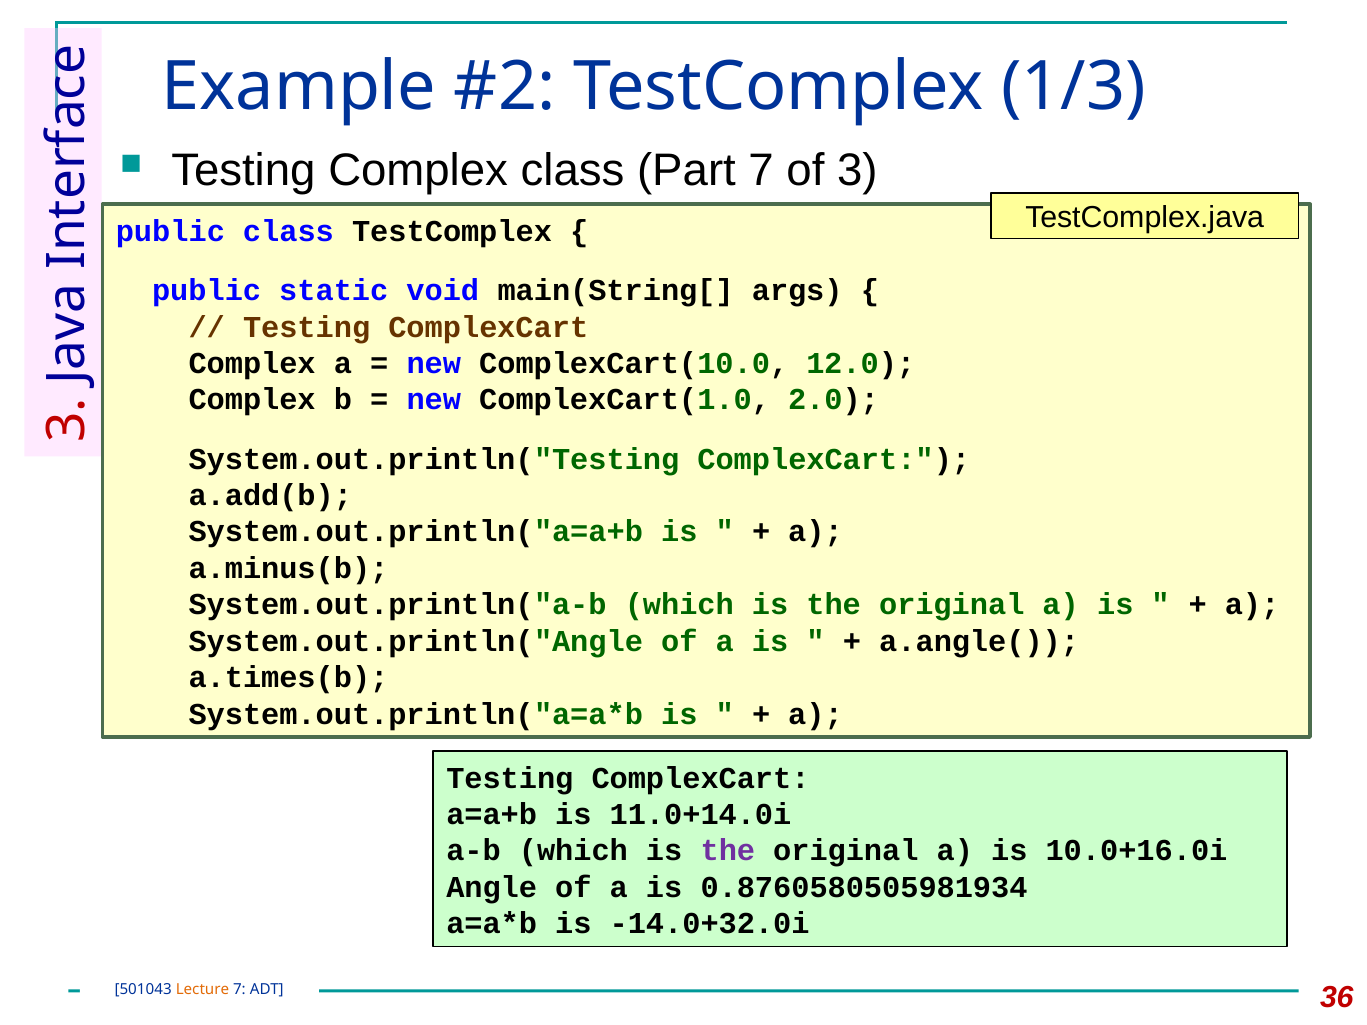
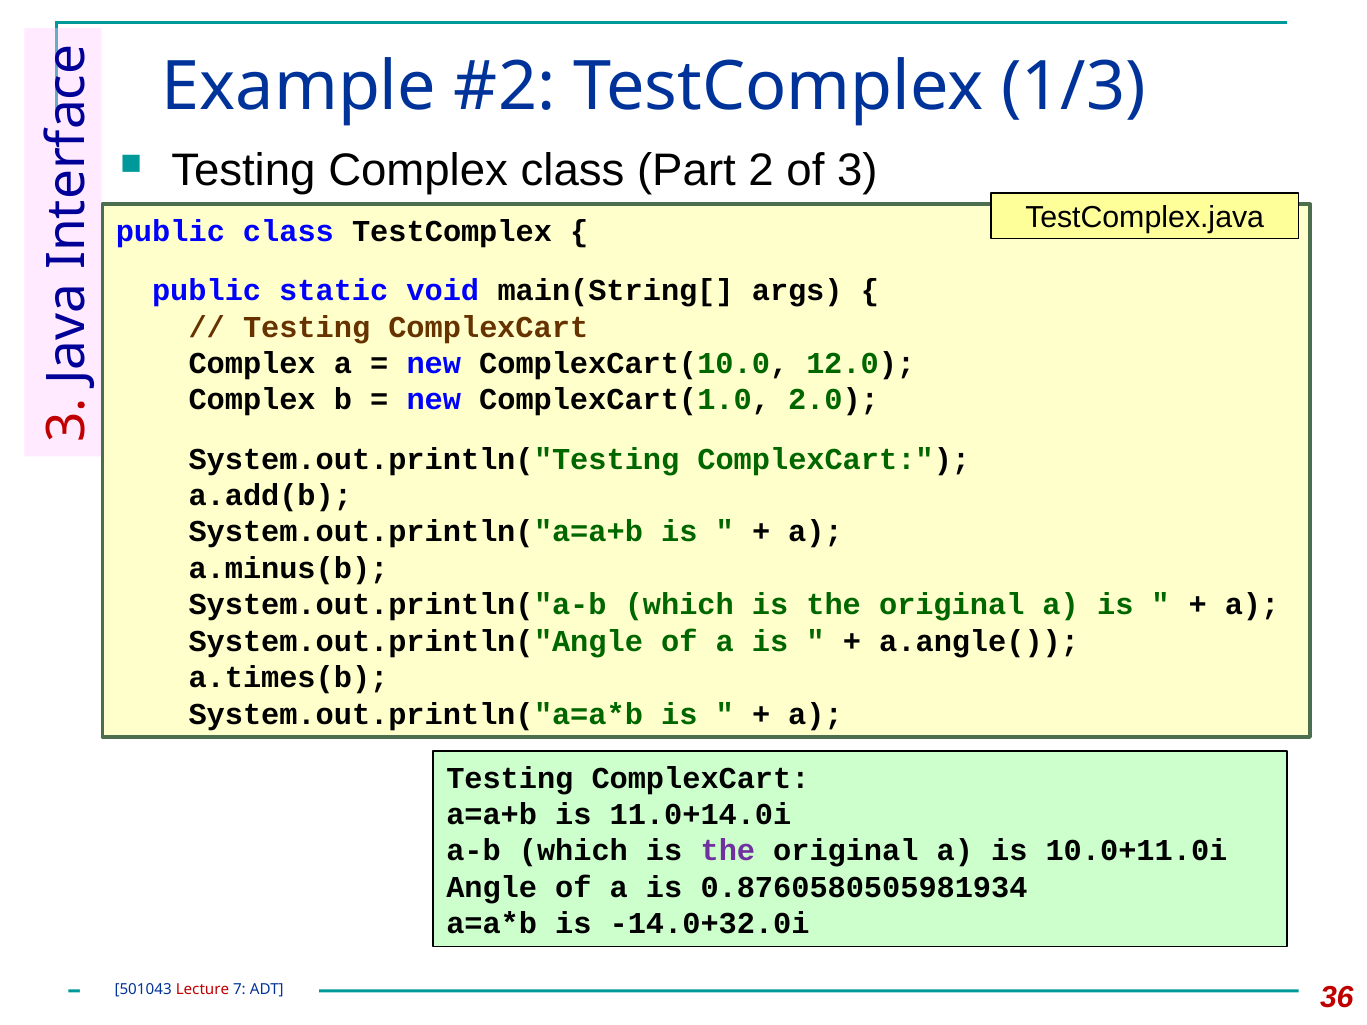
Part 7: 7 -> 2
10.0+16.0i: 10.0+16.0i -> 10.0+11.0i
Lecture colour: orange -> red
